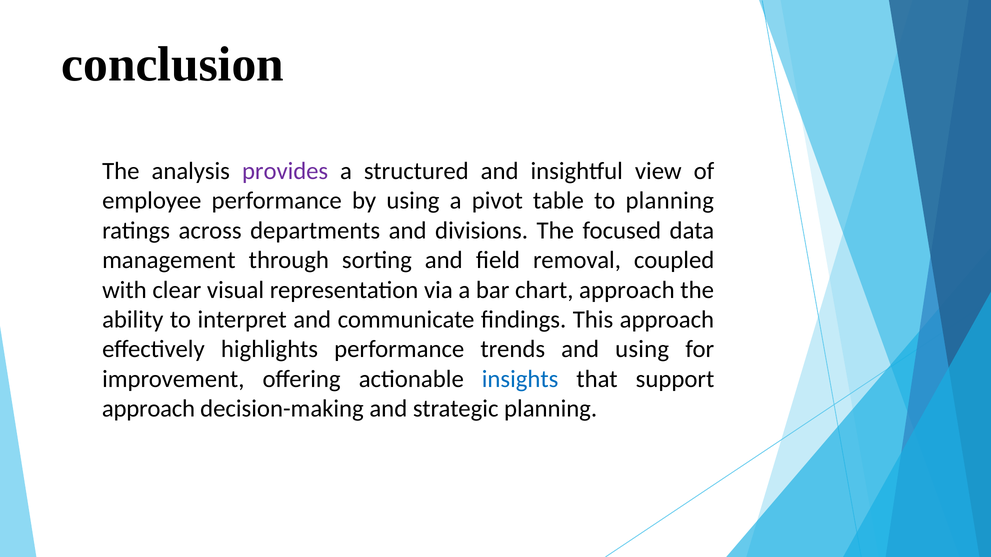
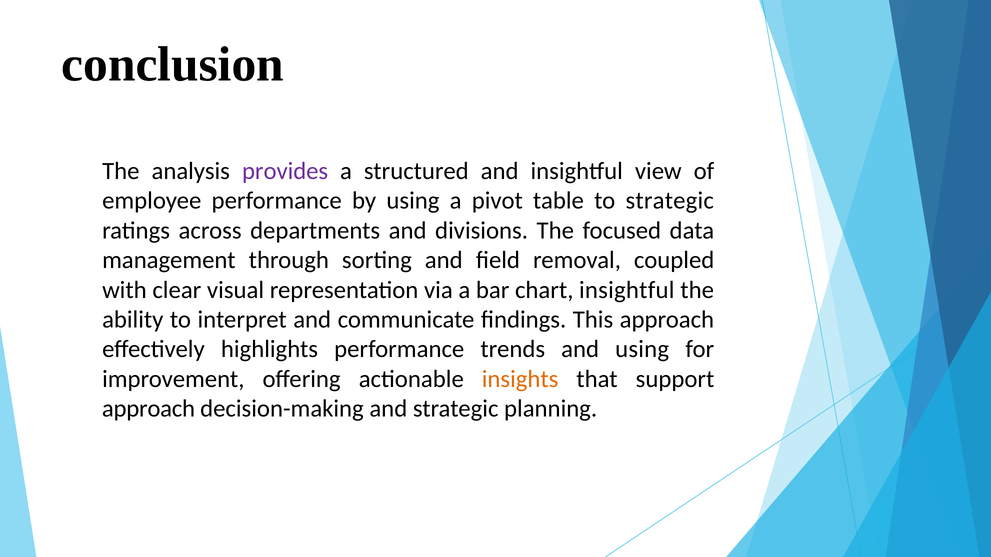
to planning: planning -> strategic
chart approach: approach -> insightful
insights colour: blue -> orange
